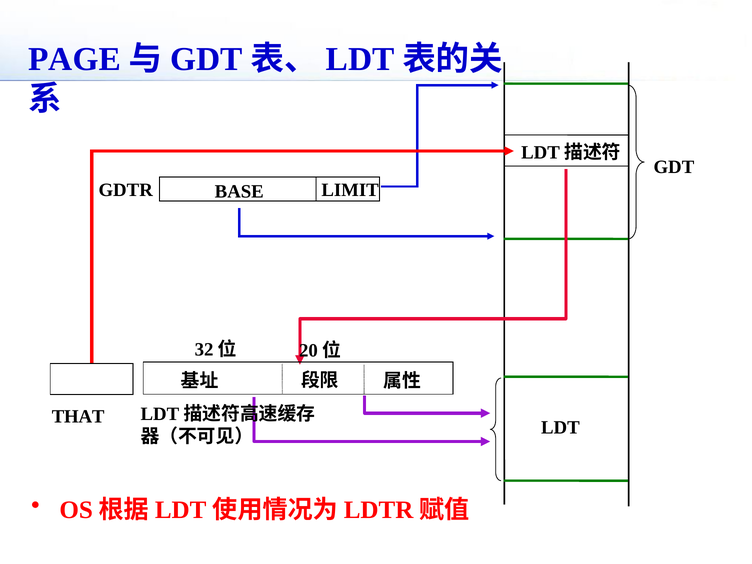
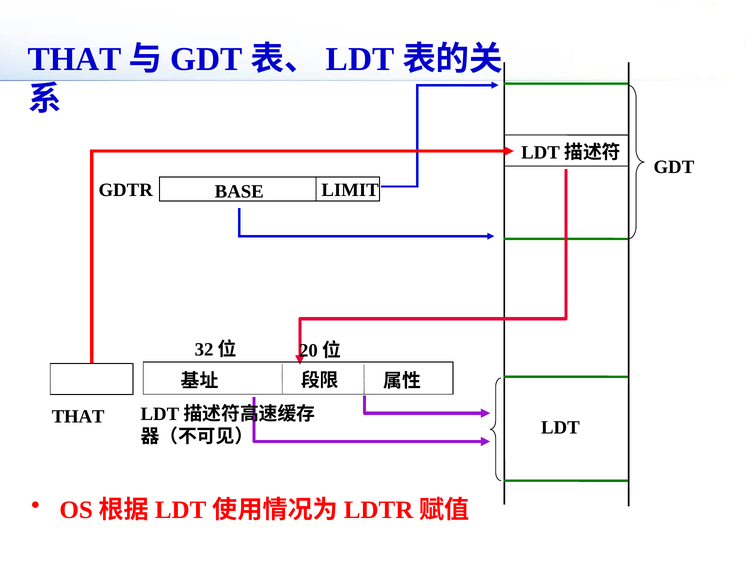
PAGE at (74, 59): PAGE -> THAT
